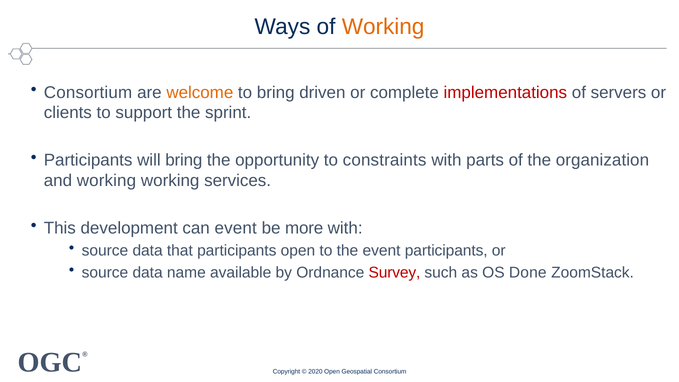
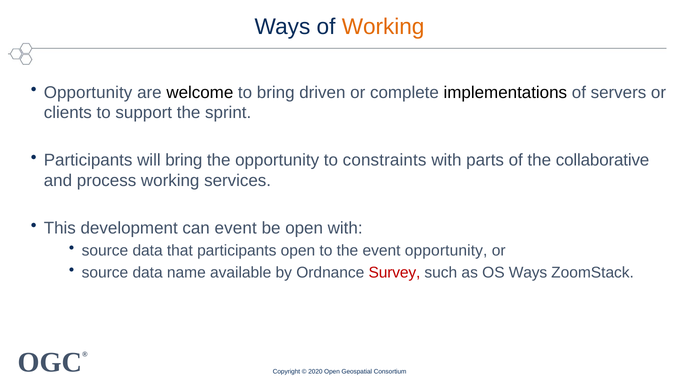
Consortium at (88, 92): Consortium -> Opportunity
welcome colour: orange -> black
implementations colour: red -> black
organization: organization -> collaborative
and working: working -> process
be more: more -> open
event participants: participants -> opportunity
OS Done: Done -> Ways
